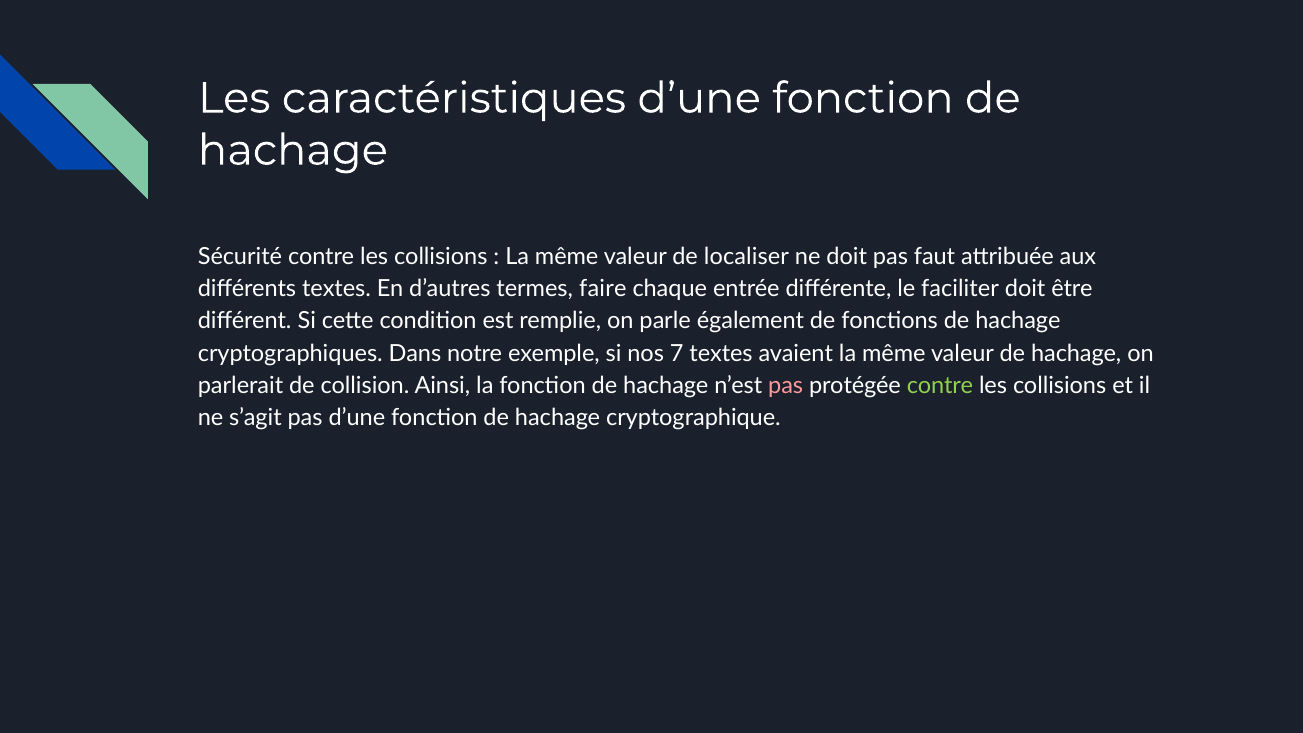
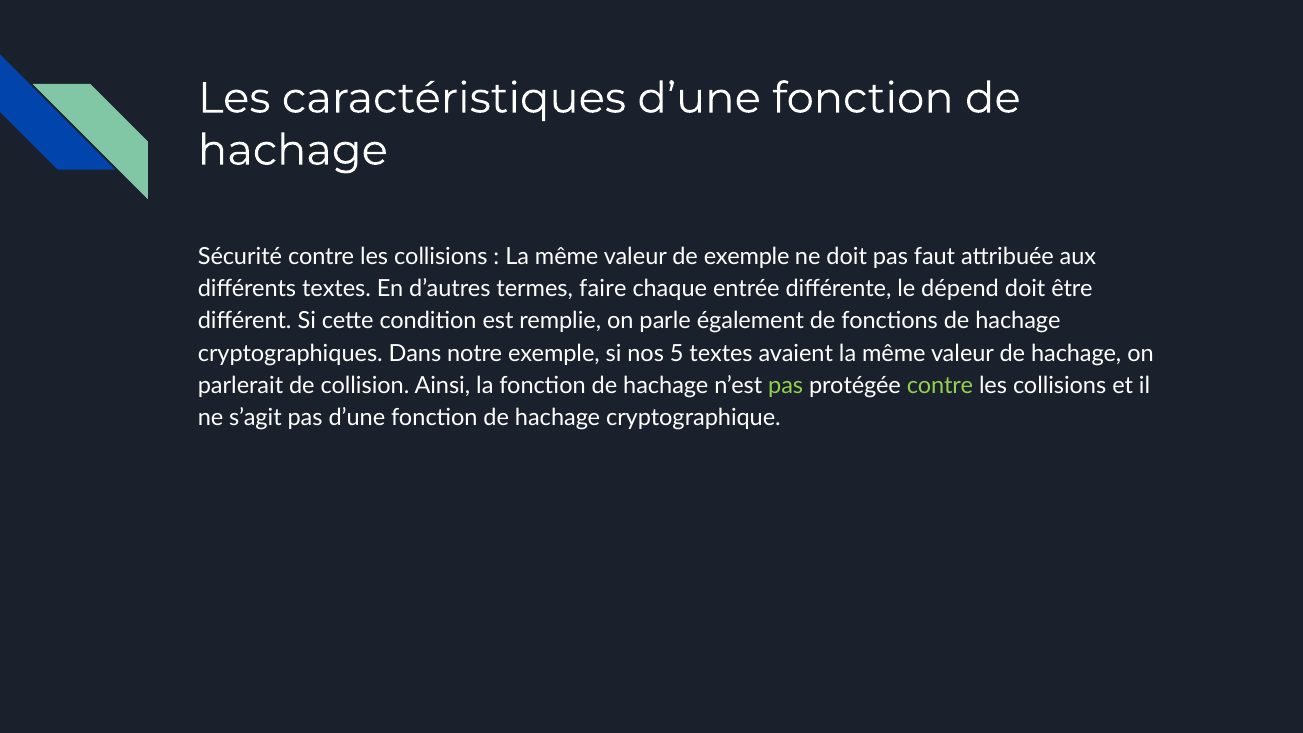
de localiser: localiser -> exemple
faciliter: faciliter -> dépend
7: 7 -> 5
pas at (786, 386) colour: pink -> light green
